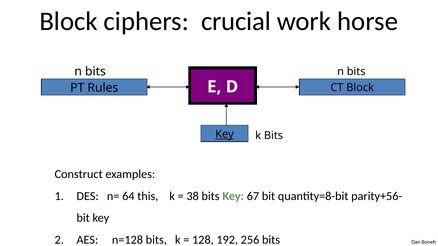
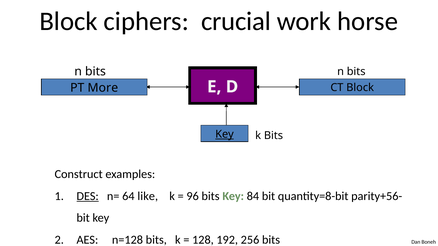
Rules: Rules -> More
DES underline: none -> present
this: this -> like
38: 38 -> 96
67: 67 -> 84
